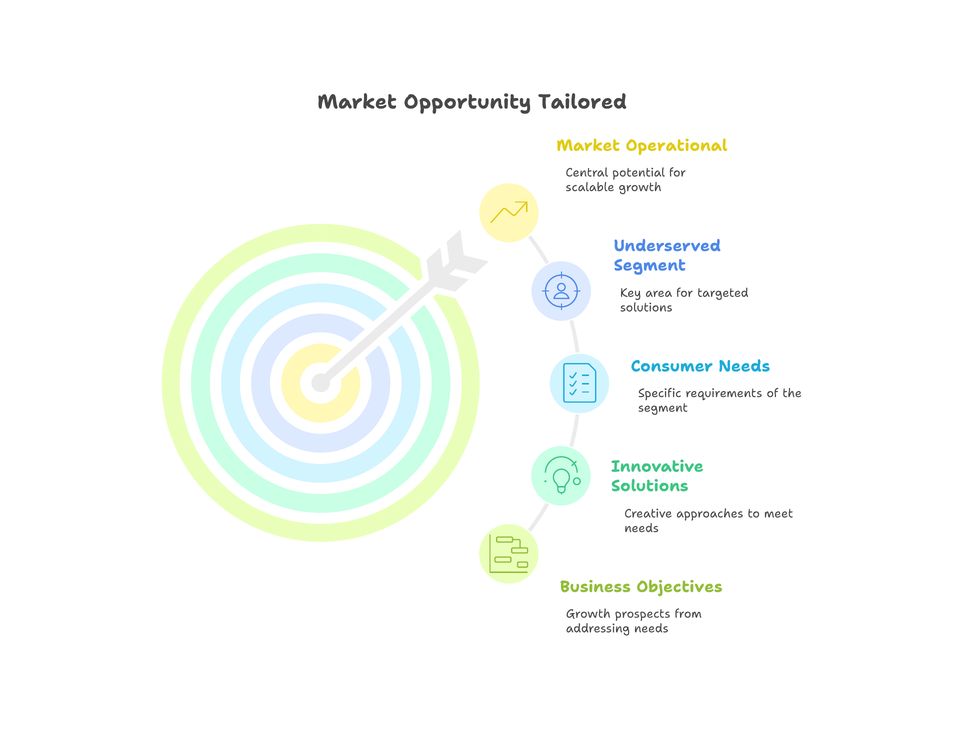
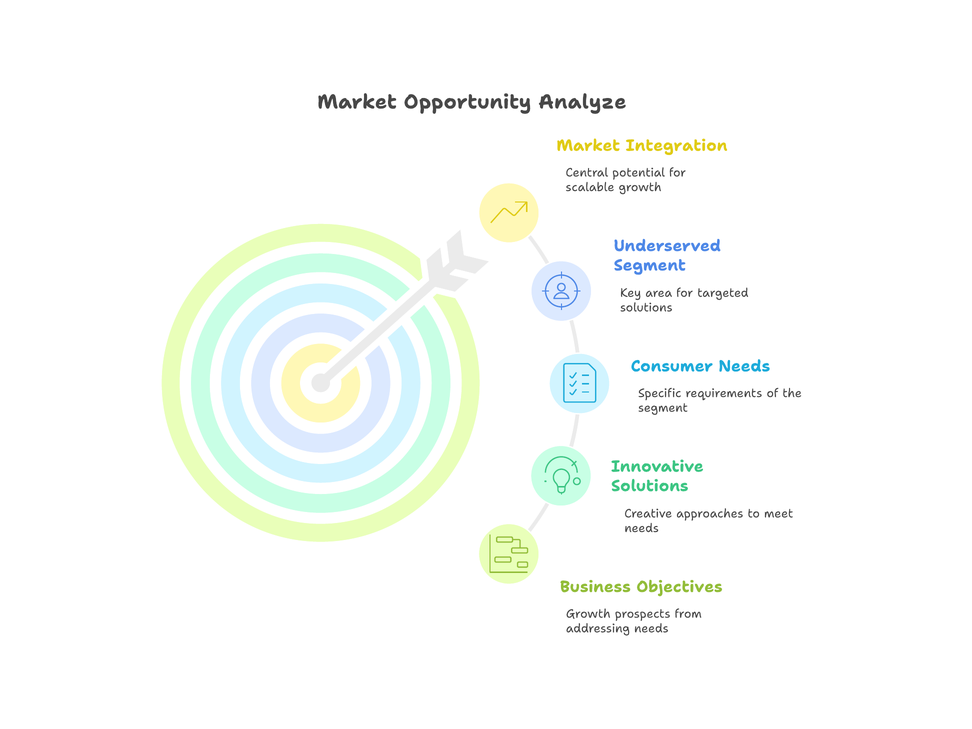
Tailored: Tailored -> Analyze
Operational: Operational -> Integration
